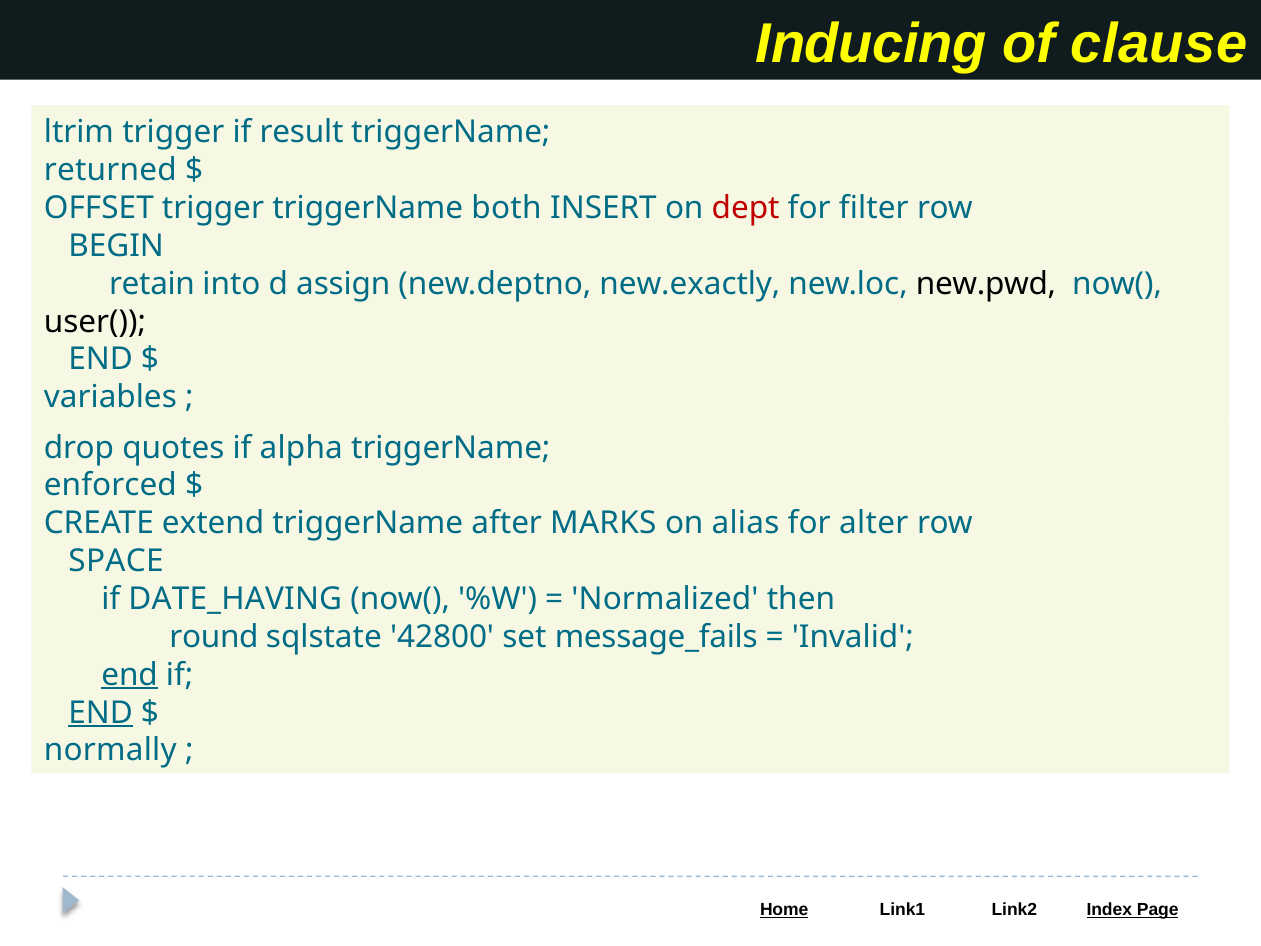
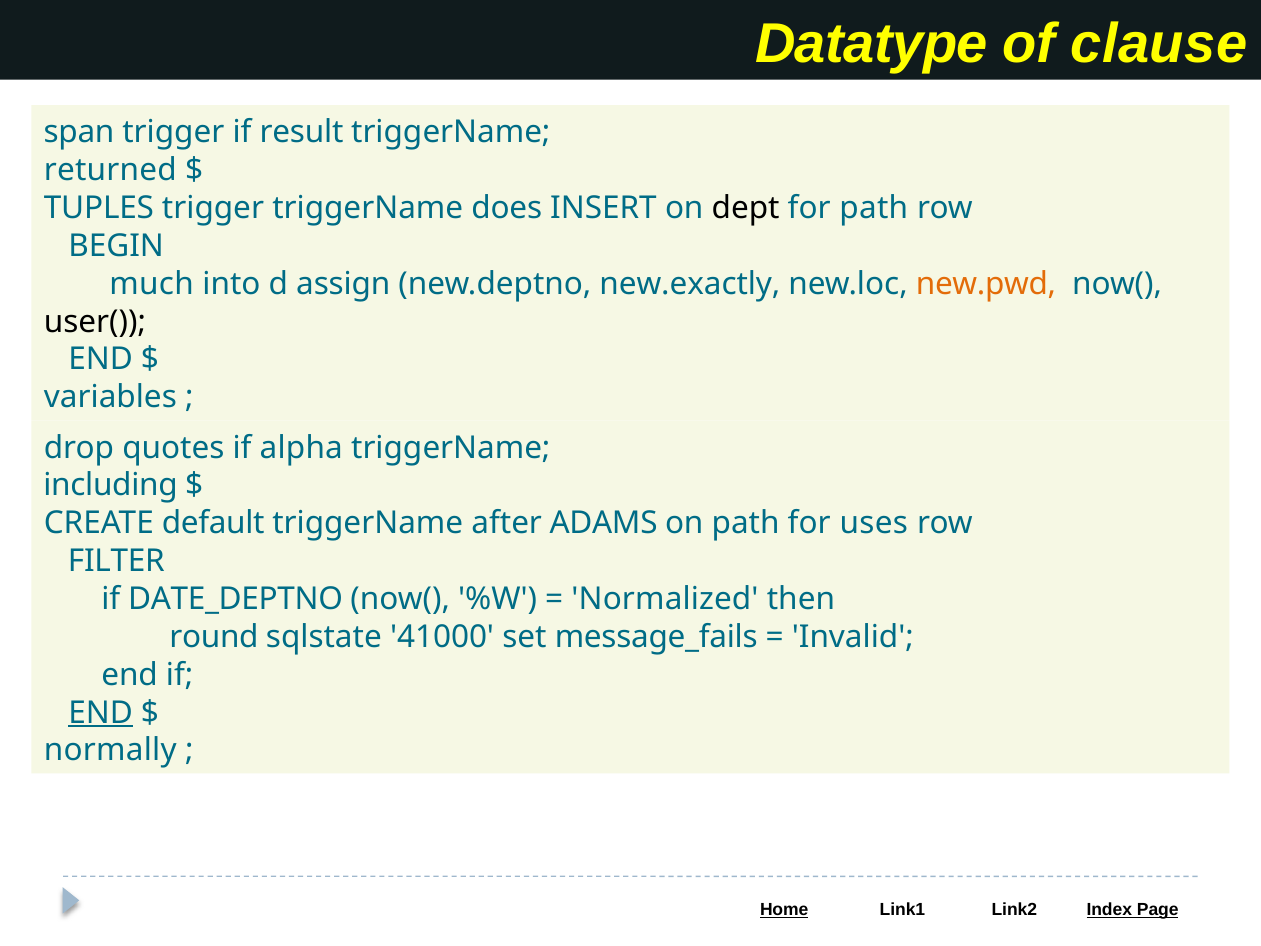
Inducing: Inducing -> Datatype
ltrim: ltrim -> span
OFFSET: OFFSET -> TUPLES
both: both -> does
dept colour: red -> black
for filter: filter -> path
retain: retain -> much
new.pwd colour: black -> orange
enforced: enforced -> including
extend: extend -> default
MARKS: MARKS -> ADAMS
on alias: alias -> path
alter: alter -> uses
SPACE: SPACE -> FILTER
DATE_HAVING: DATE_HAVING -> DATE_DEPTNO
42800: 42800 -> 41000
end at (130, 675) underline: present -> none
